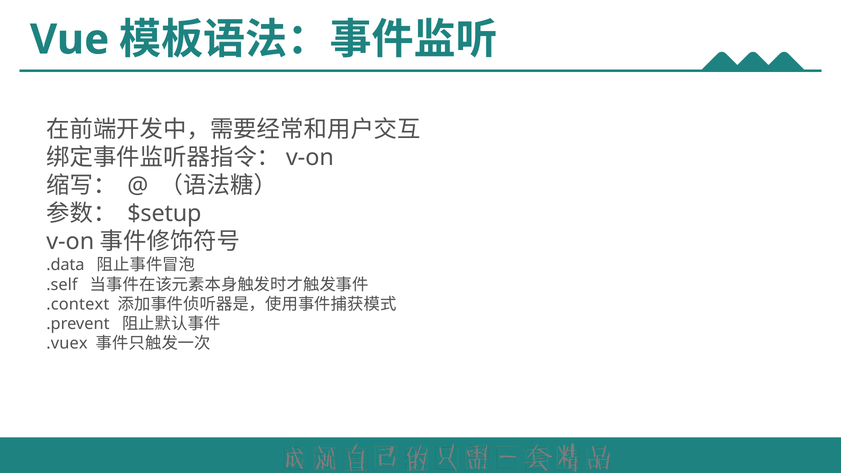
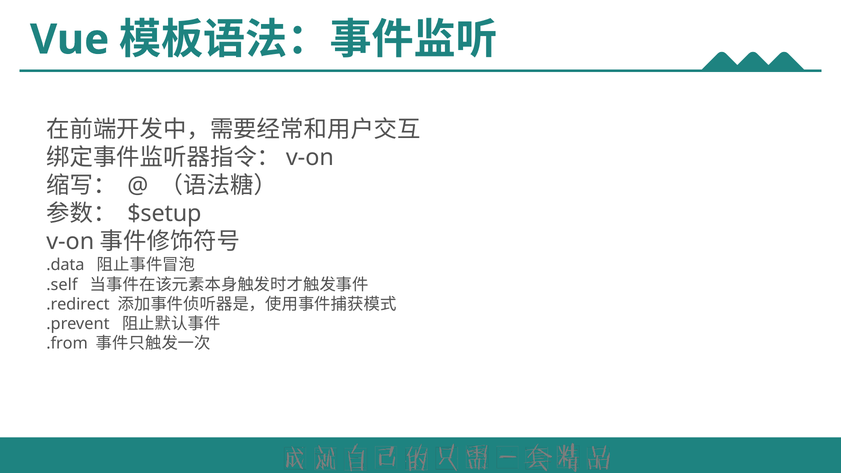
.context: .context -> .redirect
.vuex: .vuex -> .from
